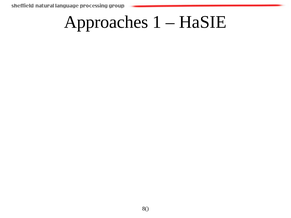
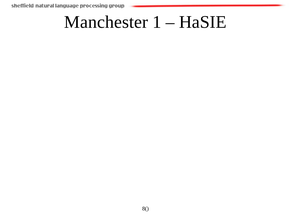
Approaches: Approaches -> Manchester
